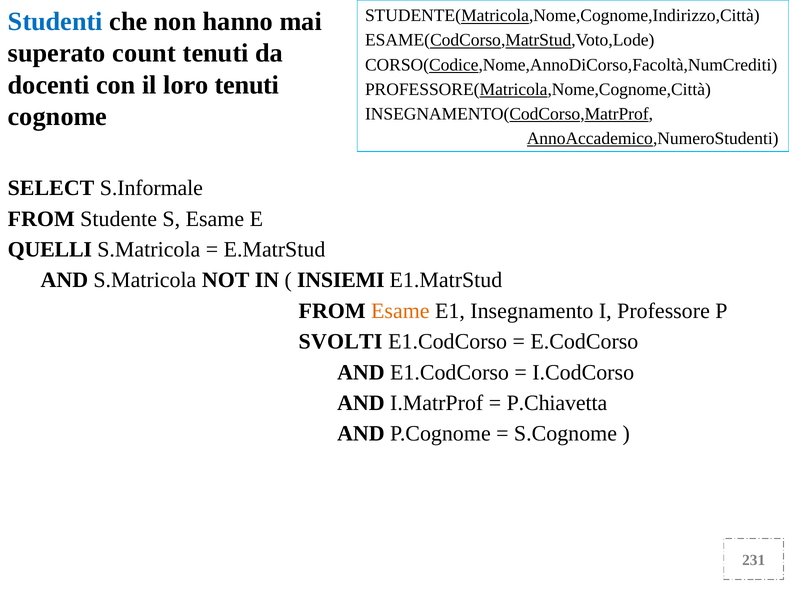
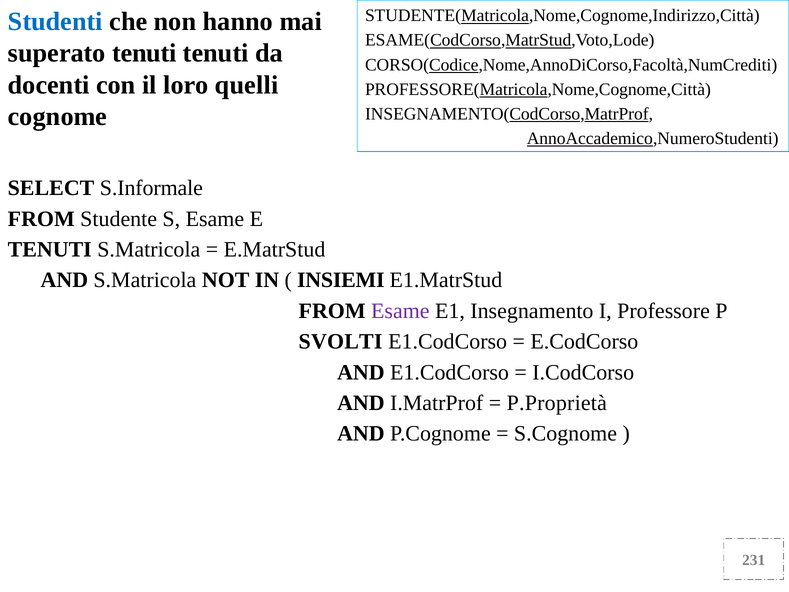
superato count: count -> tenuti
loro tenuti: tenuti -> quelli
QUELLI at (50, 249): QUELLI -> TENUTI
Esame at (400, 311) colour: orange -> purple
P.Chiavetta: P.Chiavetta -> P.Proprietà
